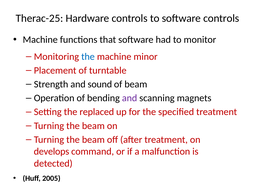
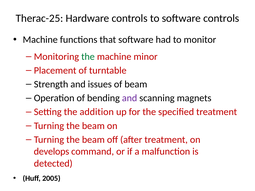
the at (88, 57) colour: blue -> green
sound: sound -> issues
replaced: replaced -> addition
